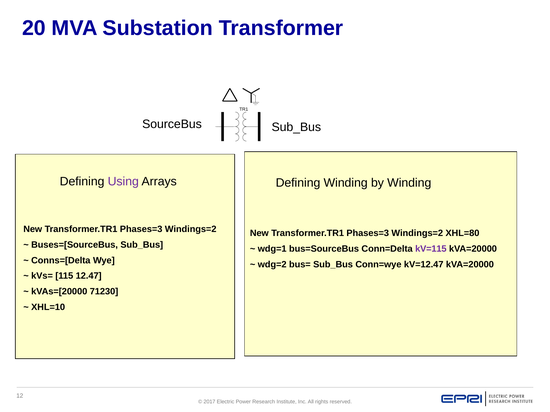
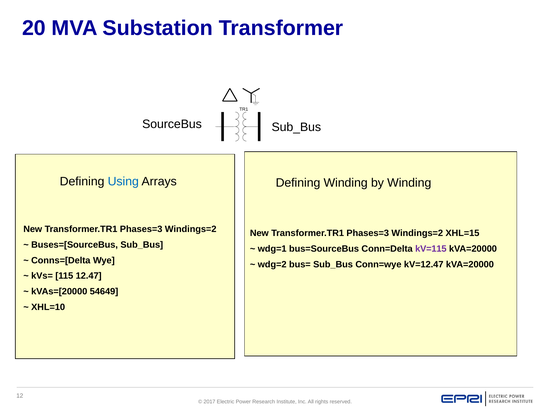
Using colour: purple -> blue
XHL=80: XHL=80 -> XHL=15
71230: 71230 -> 54649
